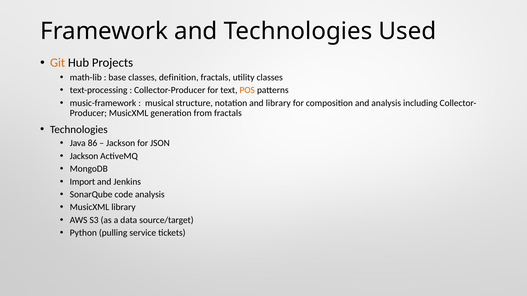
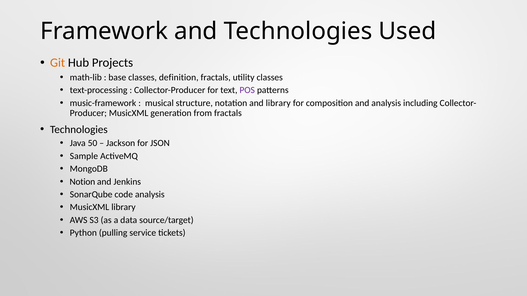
POS colour: orange -> purple
86: 86 -> 50
Jackson at (84, 156): Jackson -> Sample
Import: Import -> Notion
